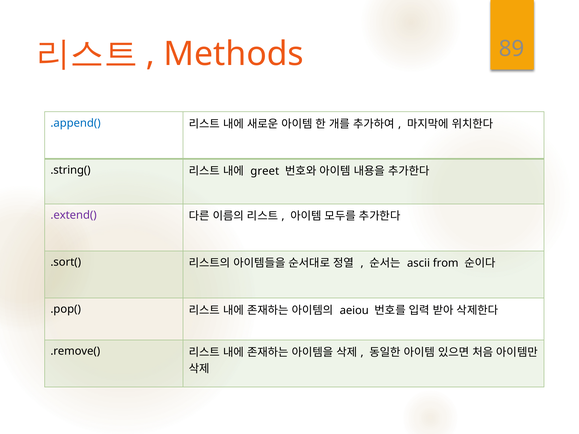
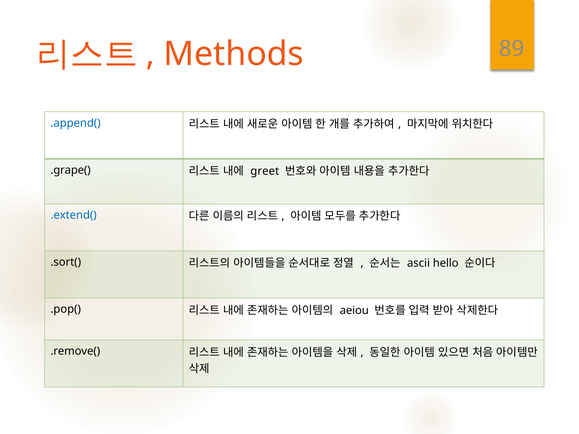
.string(: .string( -> .grape(
.extend( colour: purple -> blue
from: from -> hello
